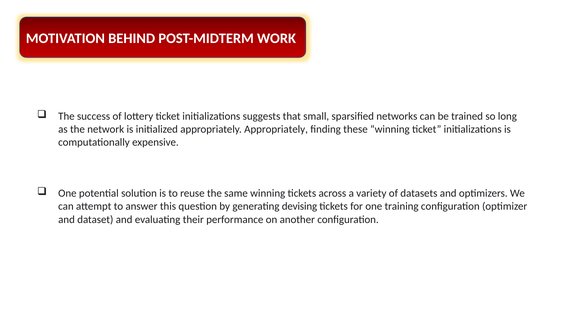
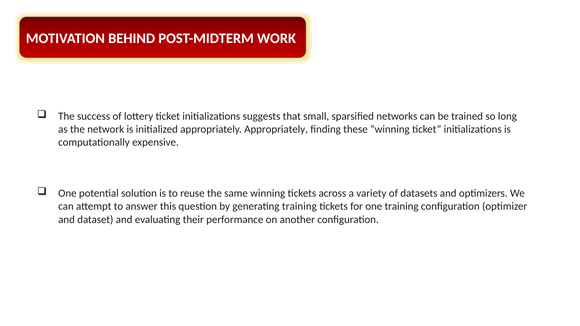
generating devising: devising -> training
